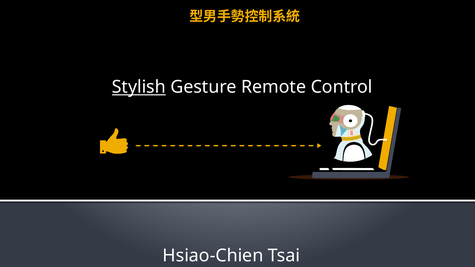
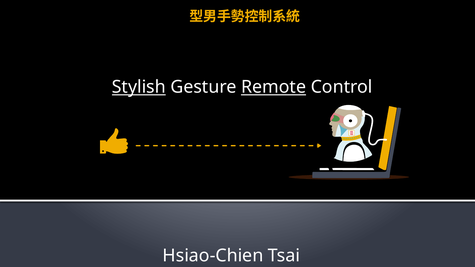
Remote underline: none -> present
